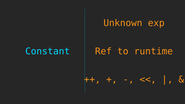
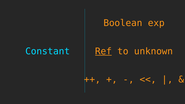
Unknown: Unknown -> Boolean
Ref underline: none -> present
runtime: runtime -> unknown
